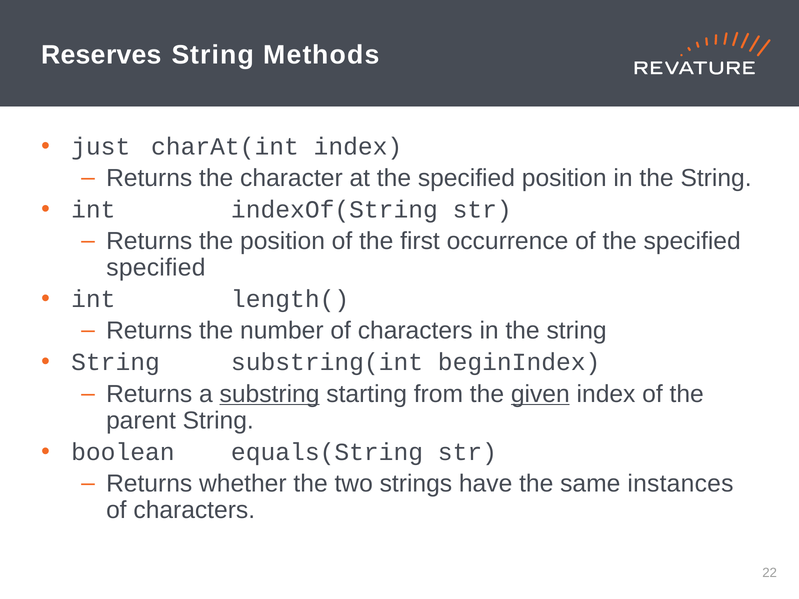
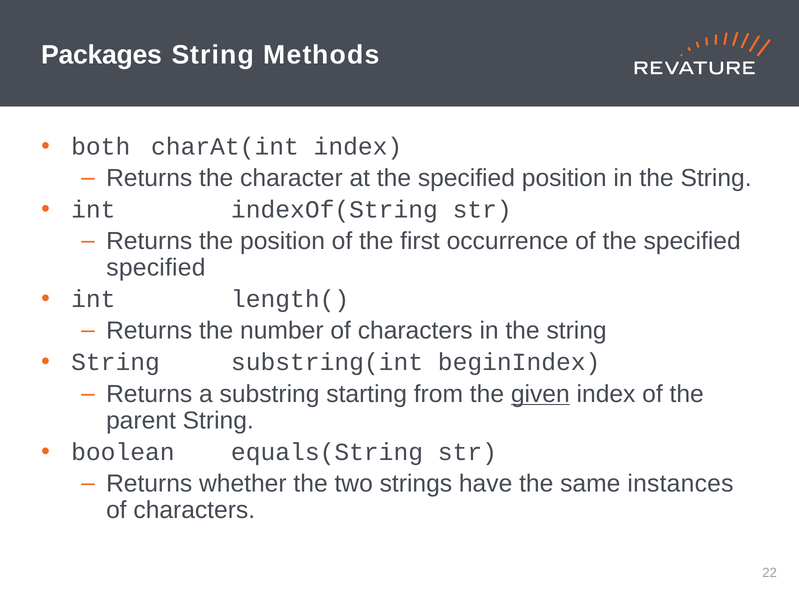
Reserves: Reserves -> Packages
just: just -> both
substring underline: present -> none
